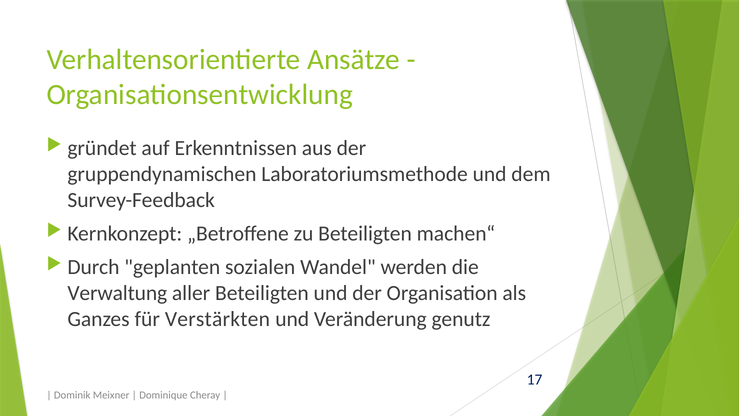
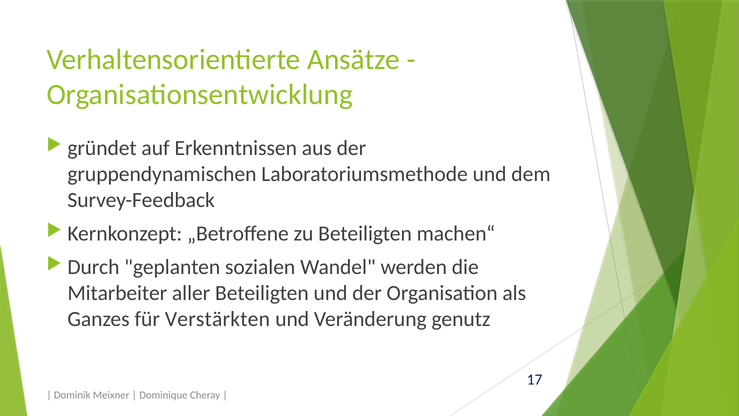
Verwaltung: Verwaltung -> Mitarbeiter
